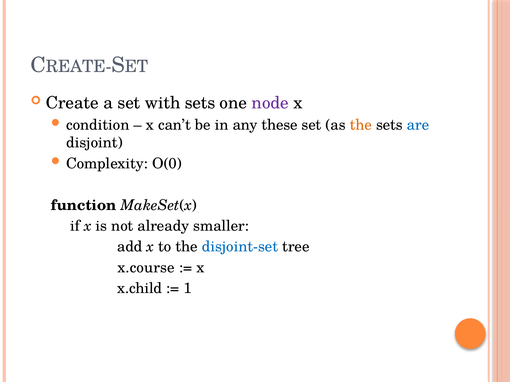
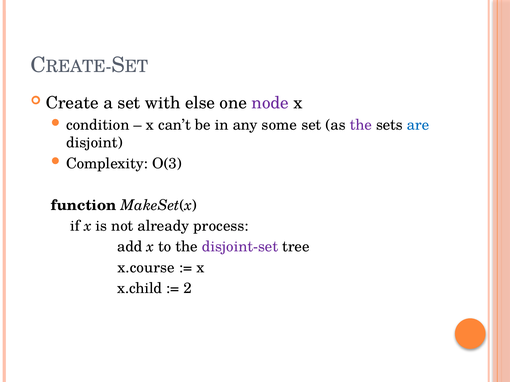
with sets: sets -> else
these: these -> some
the at (361, 125) colour: orange -> purple
O(0: O(0 -> O(3
smaller: smaller -> process
disjoint-set colour: blue -> purple
1: 1 -> 2
